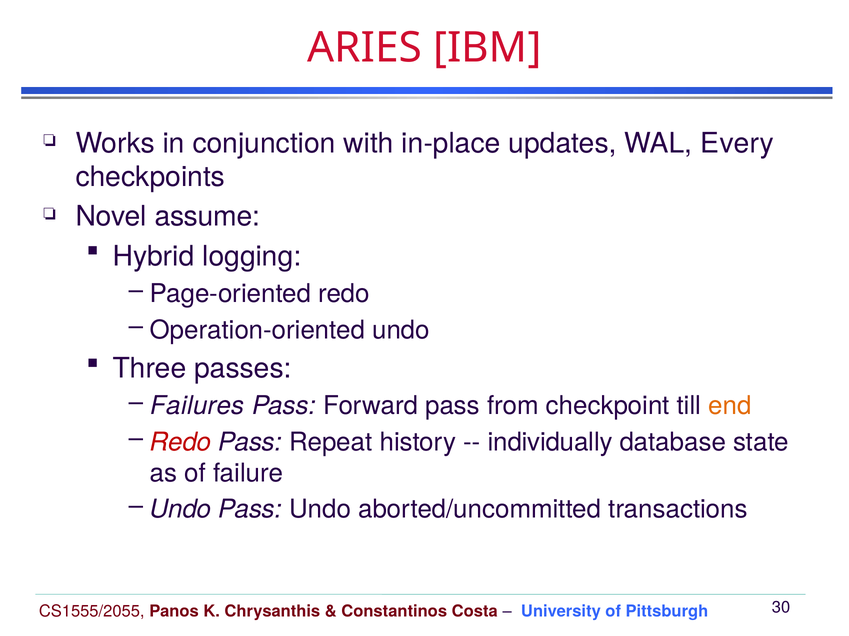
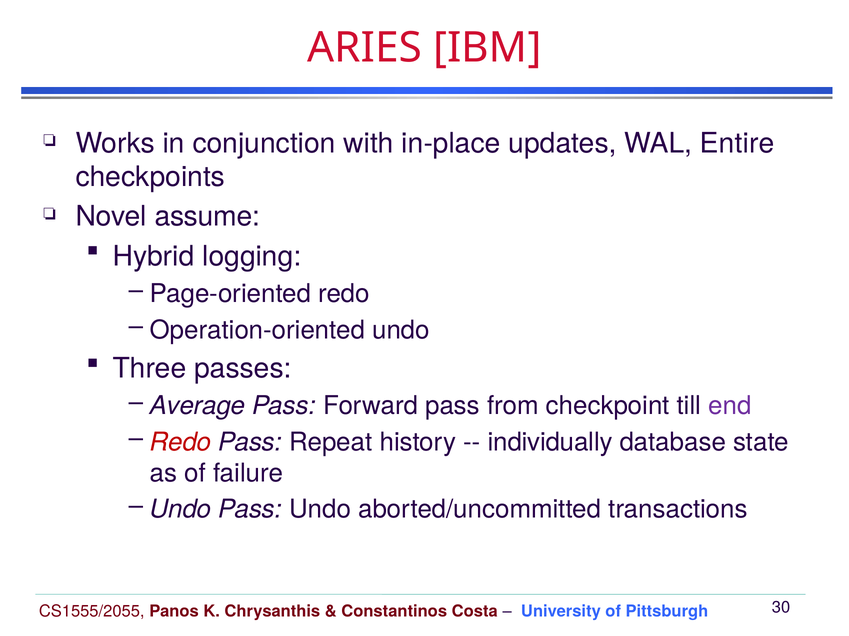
Every: Every -> Entire
Failures: Failures -> Average
end colour: orange -> purple
